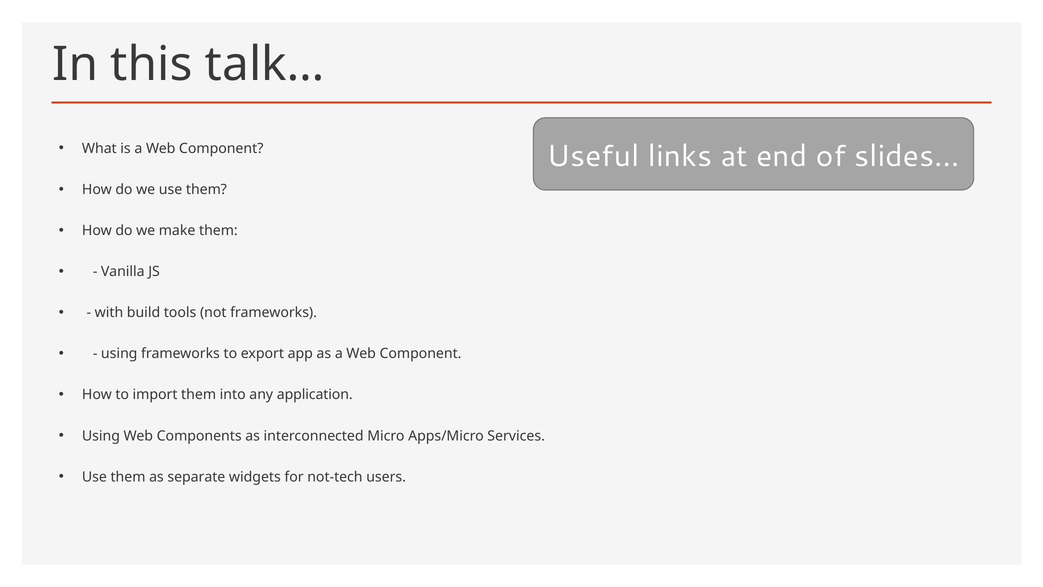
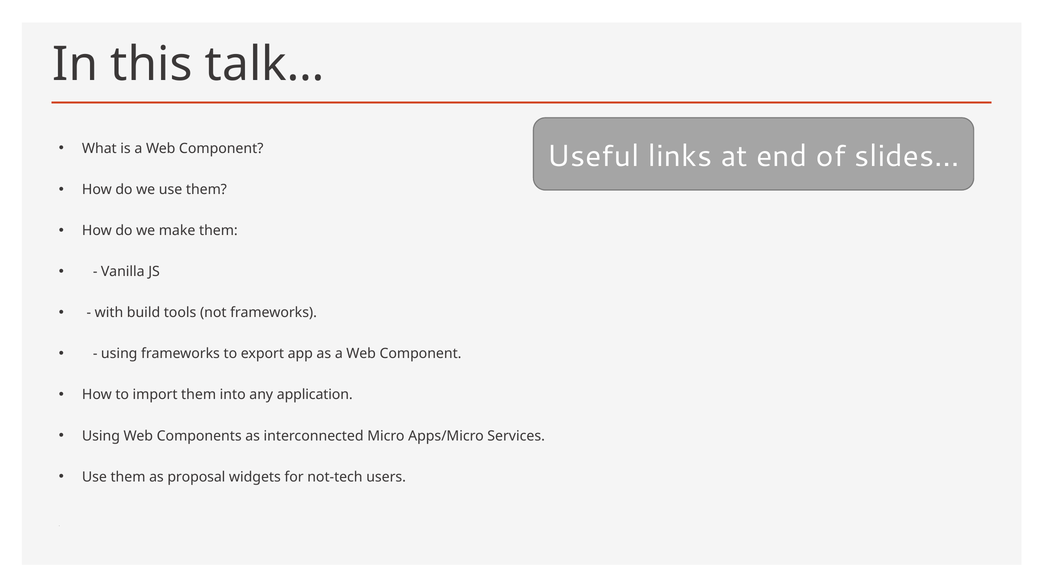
separate: separate -> proposal
